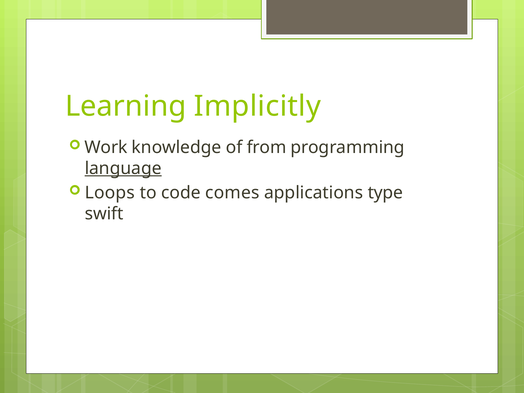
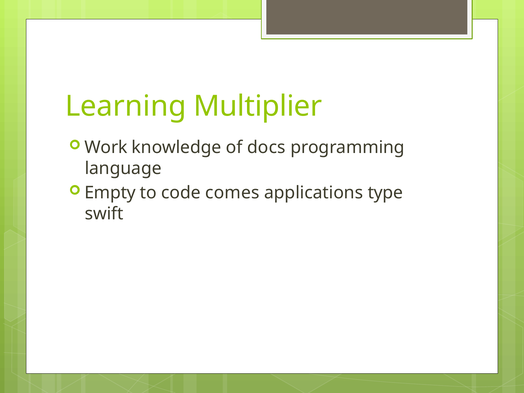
Implicitly: Implicitly -> Multiplier
from: from -> docs
language underline: present -> none
Loops: Loops -> Empty
